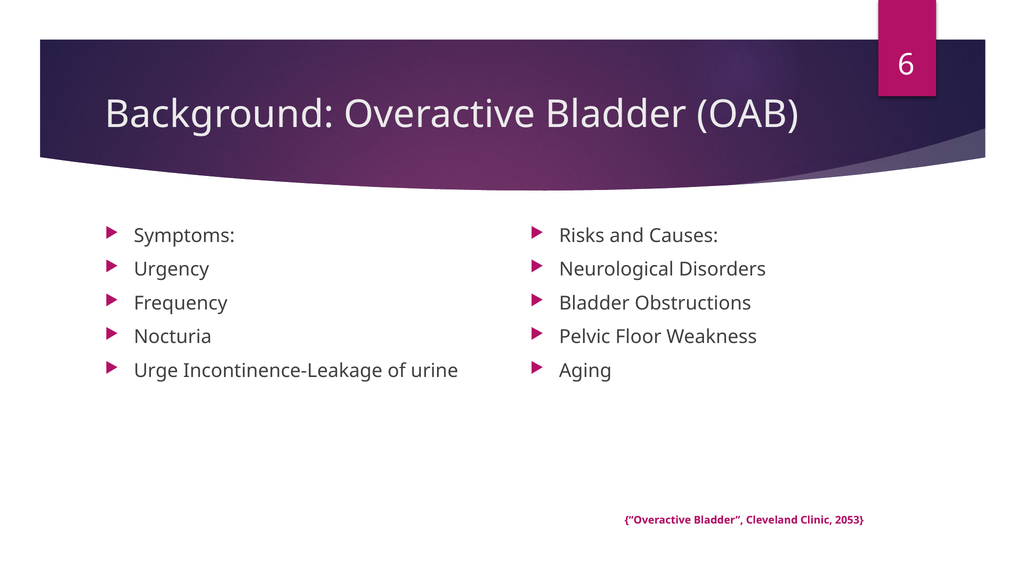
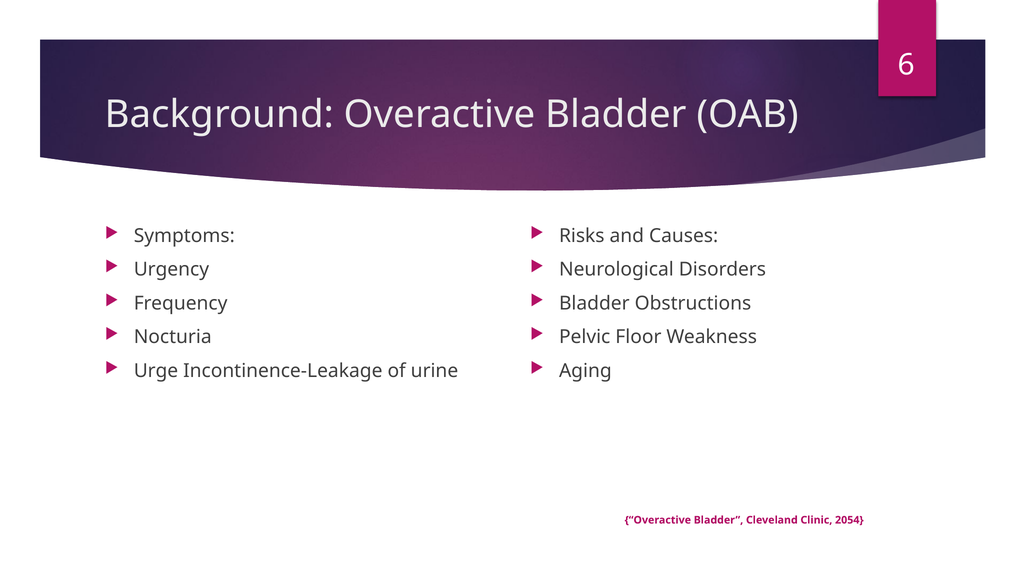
2053: 2053 -> 2054
